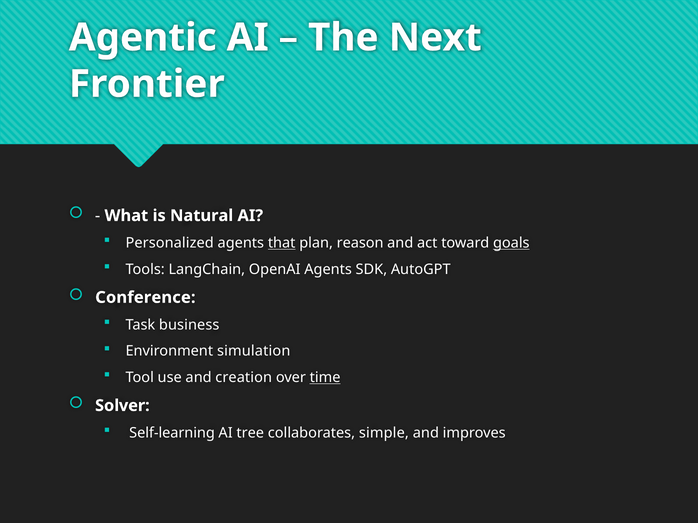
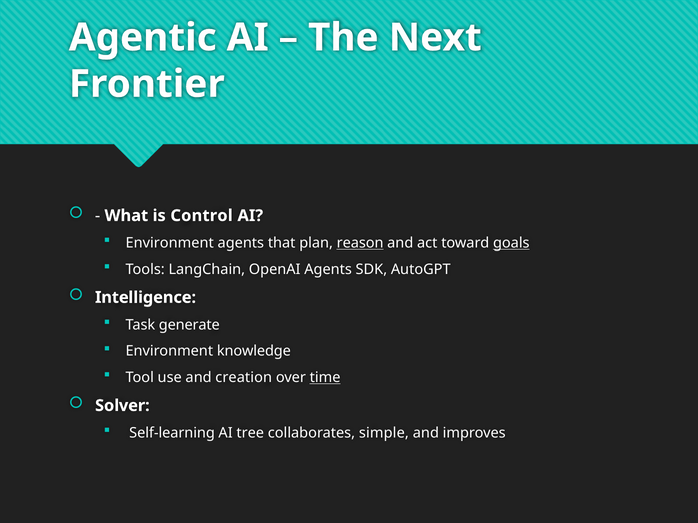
Natural: Natural -> Control
Personalized at (170, 243): Personalized -> Environment
that underline: present -> none
reason underline: none -> present
Conference: Conference -> Intelligence
business: business -> generate
simulation: simulation -> knowledge
